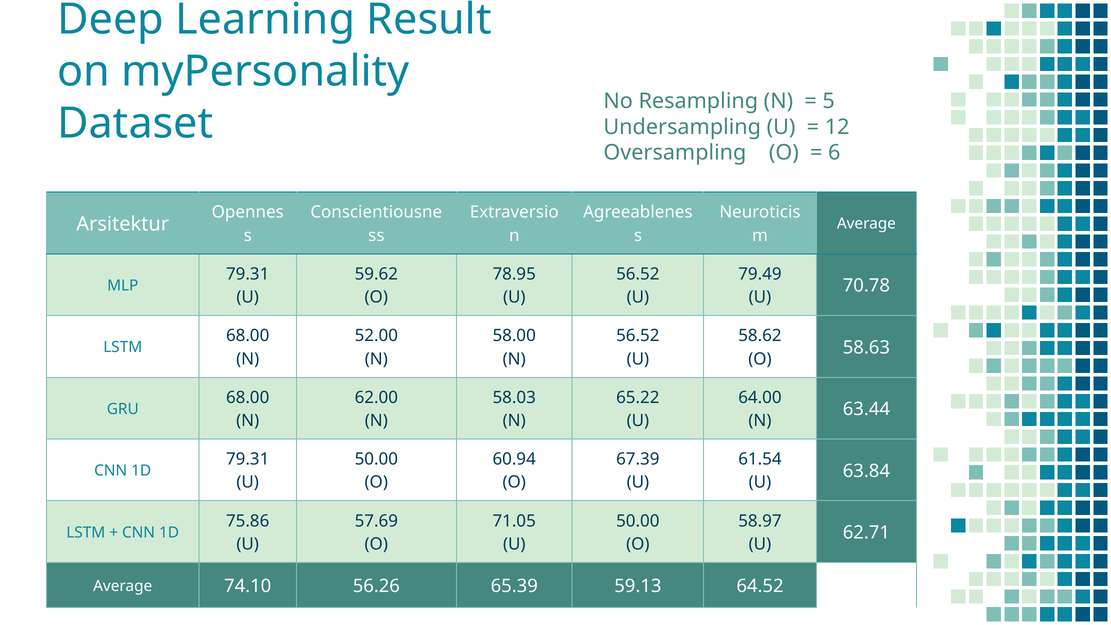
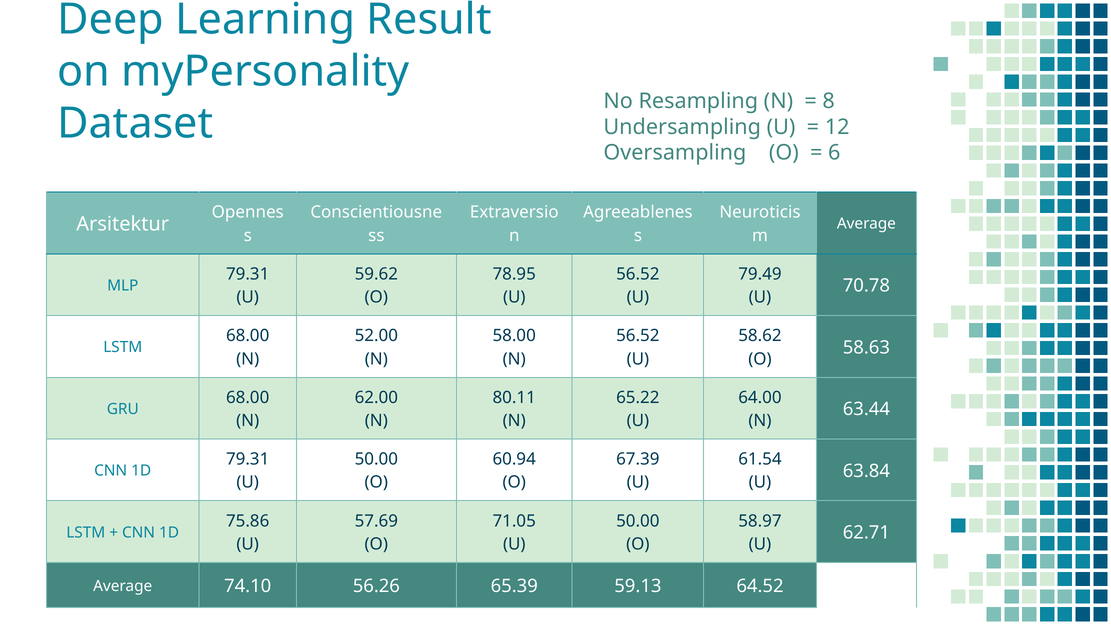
5: 5 -> 8
58.03: 58.03 -> 80.11
